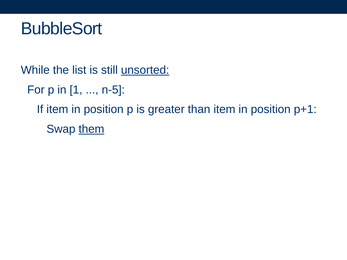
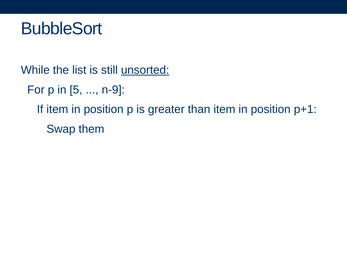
1: 1 -> 5
n-5: n-5 -> n-9
them underline: present -> none
